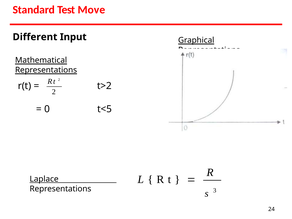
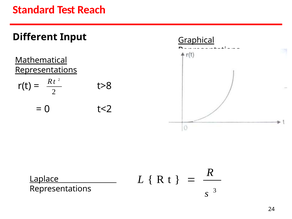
Move: Move -> Reach
t>2: t>2 -> t>8
t<5: t<5 -> t<2
